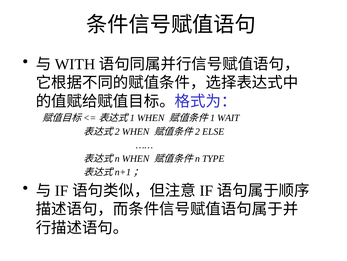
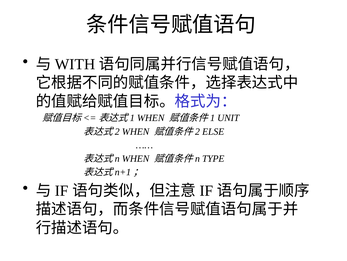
WAIT: WAIT -> UNIT
